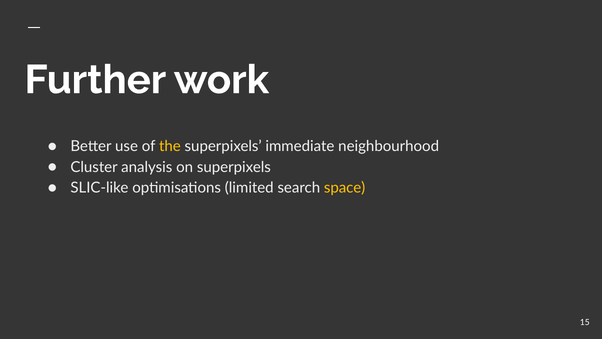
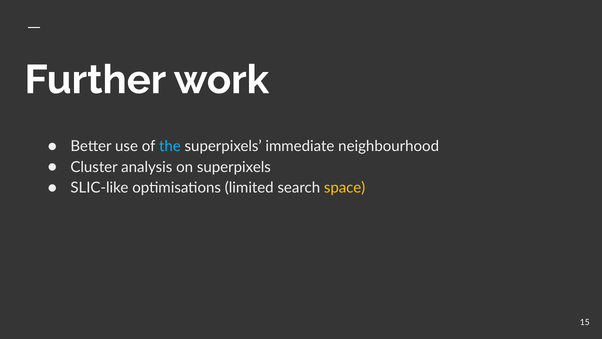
the colour: yellow -> light blue
